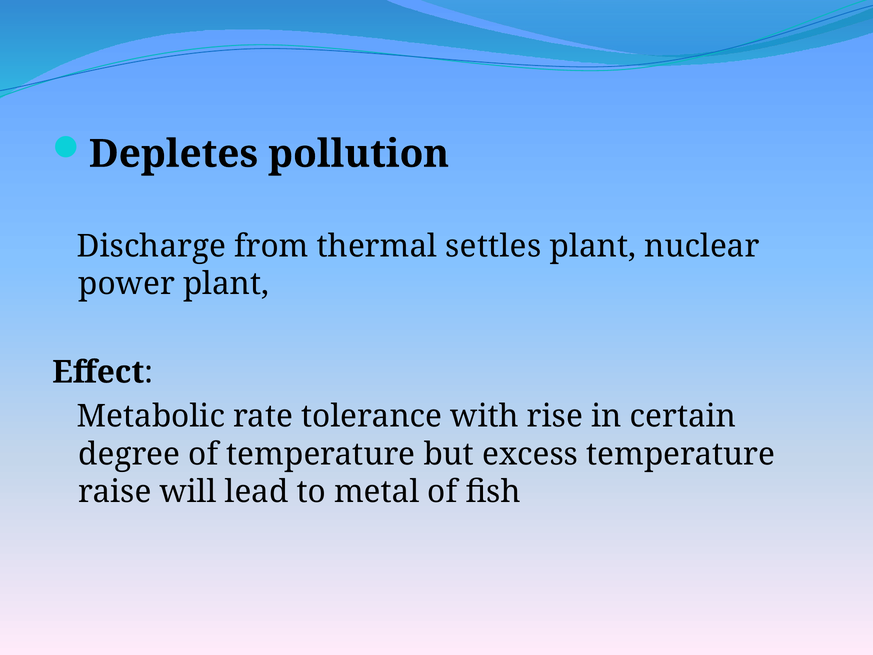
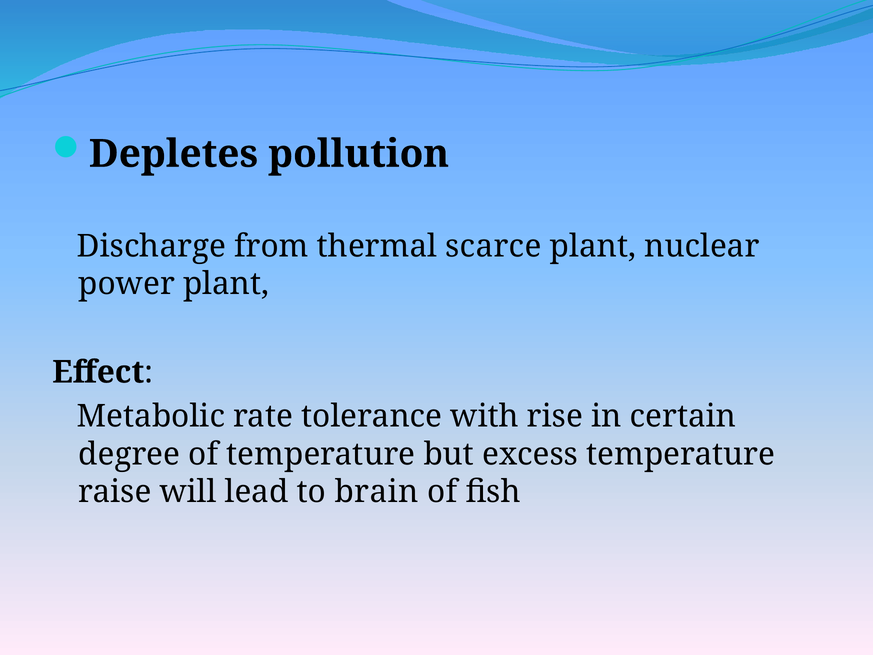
settles: settles -> scarce
metal: metal -> brain
